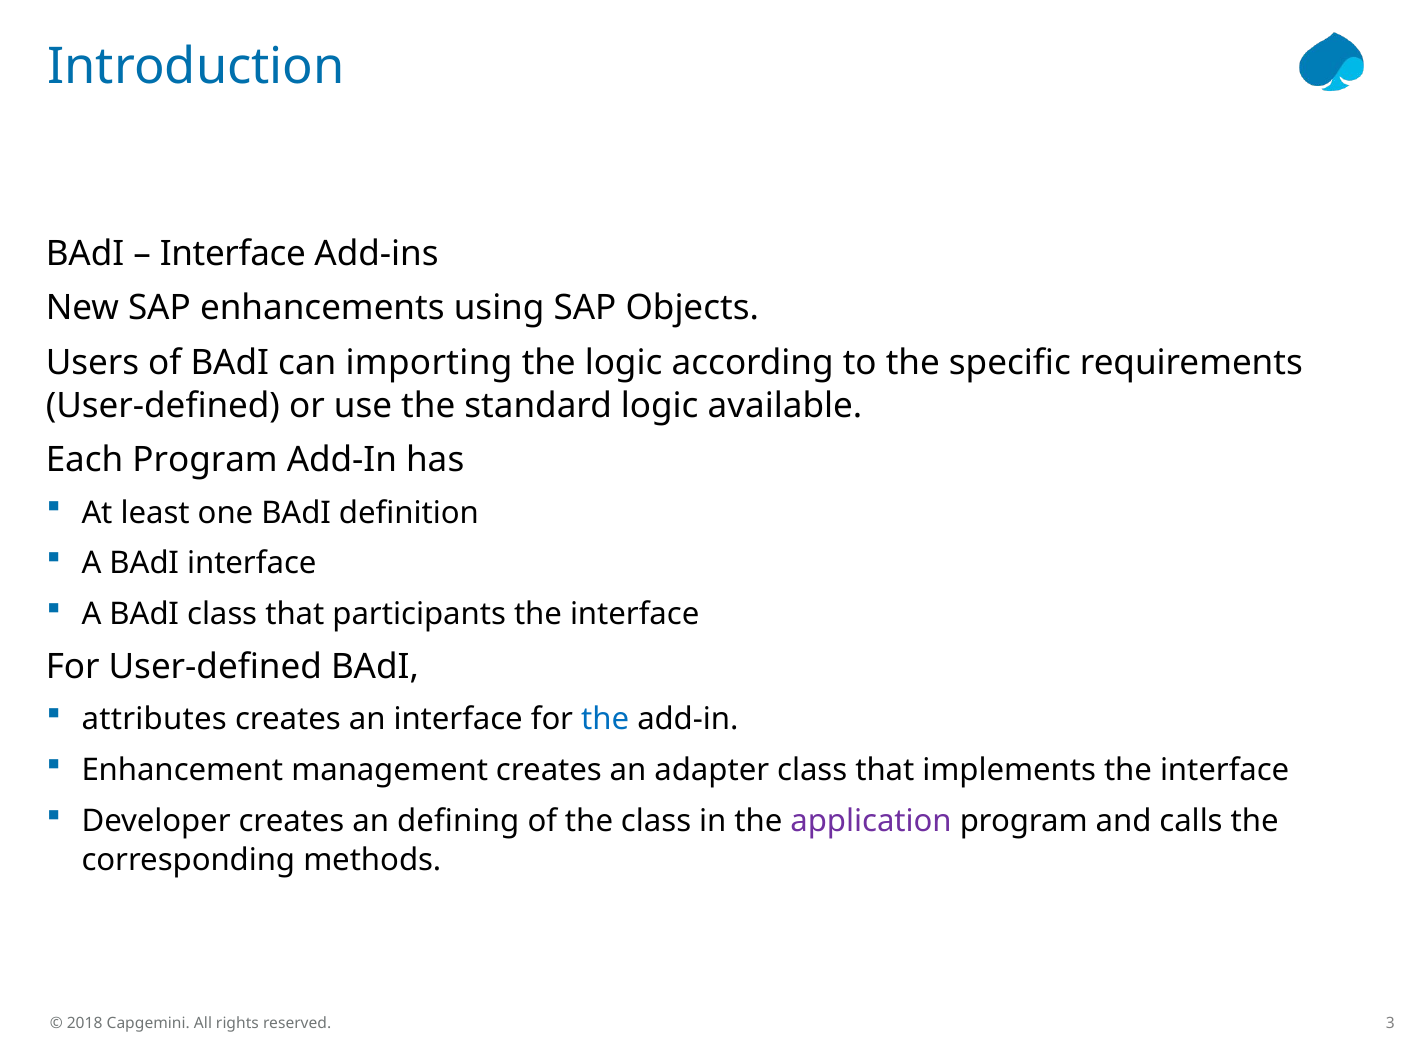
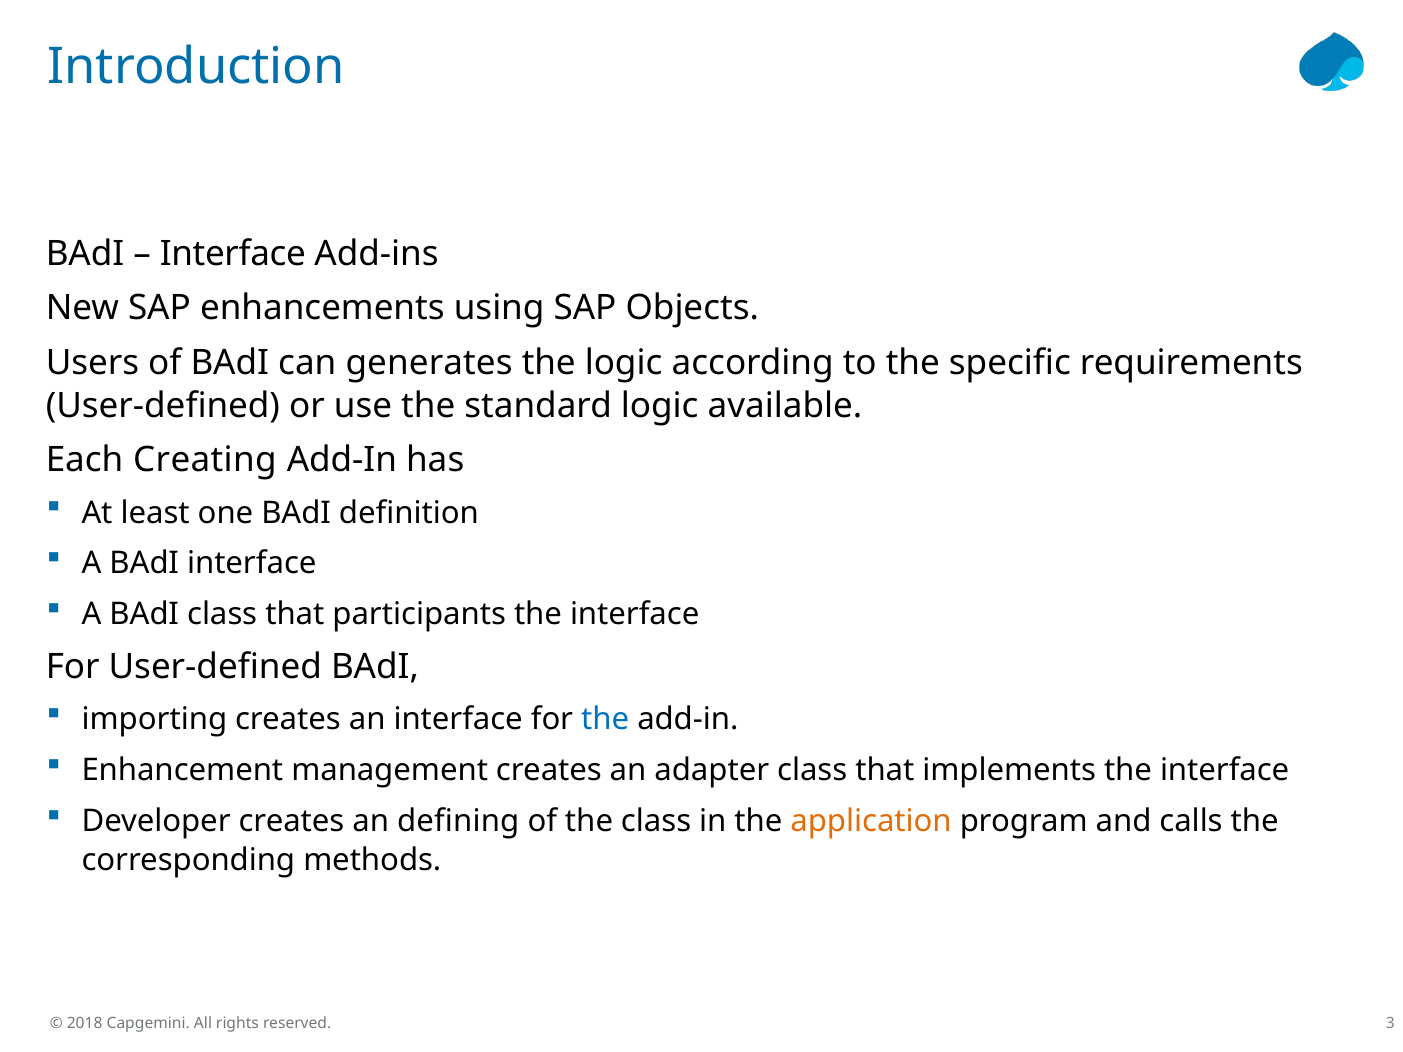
importing: importing -> generates
Each Program: Program -> Creating
attributes: attributes -> importing
application colour: purple -> orange
